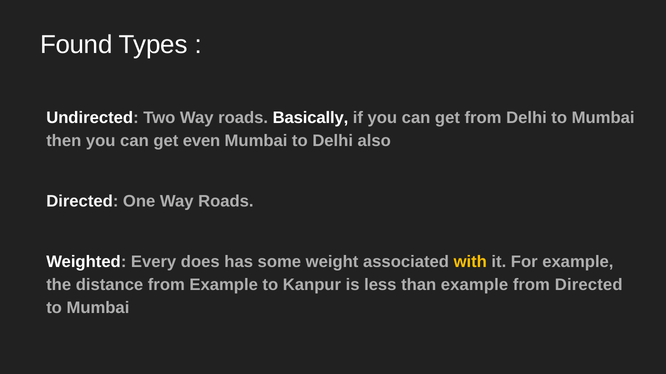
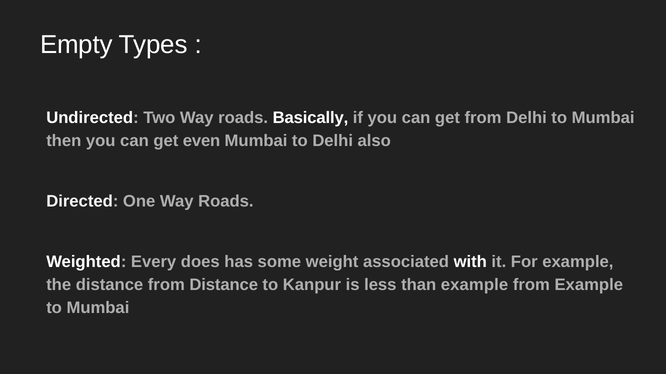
Found: Found -> Empty
with colour: yellow -> white
from Example: Example -> Distance
from Directed: Directed -> Example
